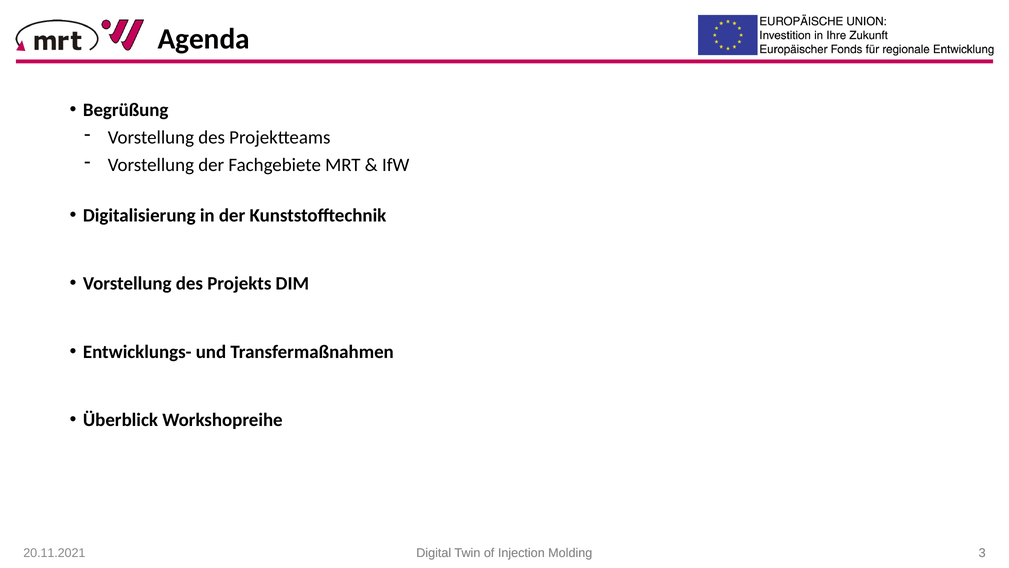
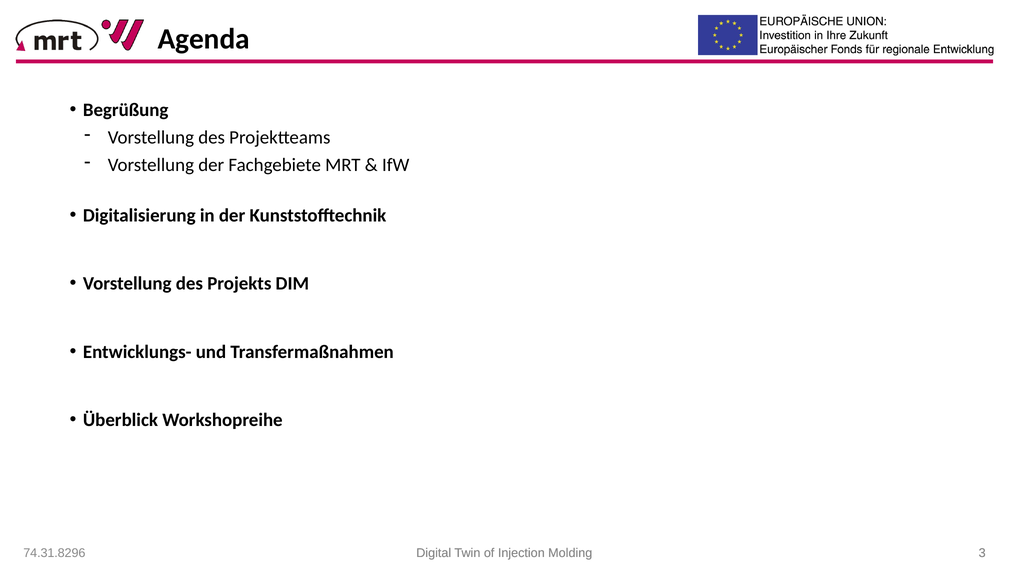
20.11.2021: 20.11.2021 -> 74.31.8296
